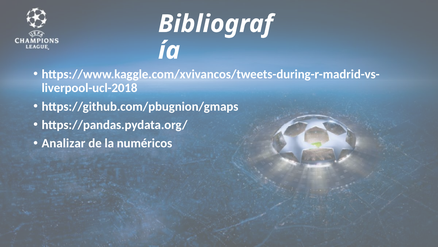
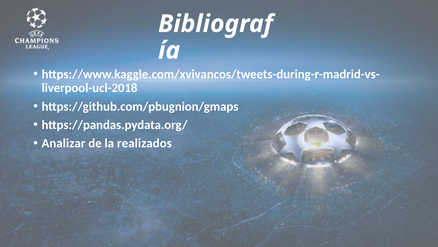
numéricos: numéricos -> realizados
